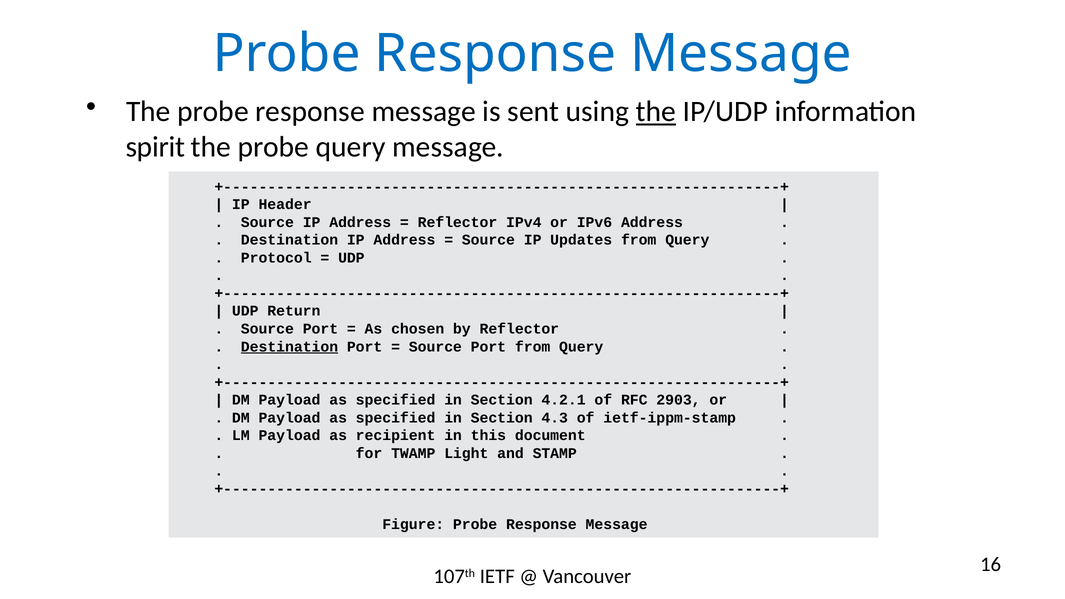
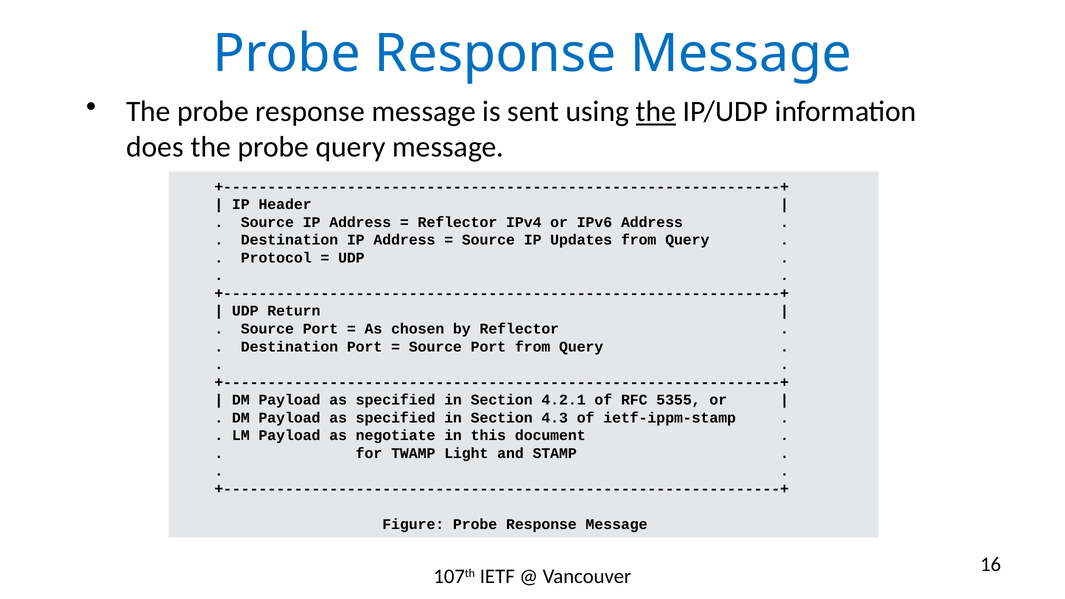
spirit: spirit -> does
Destination at (290, 347) underline: present -> none
2903: 2903 -> 5355
recipient: recipient -> negotiate
